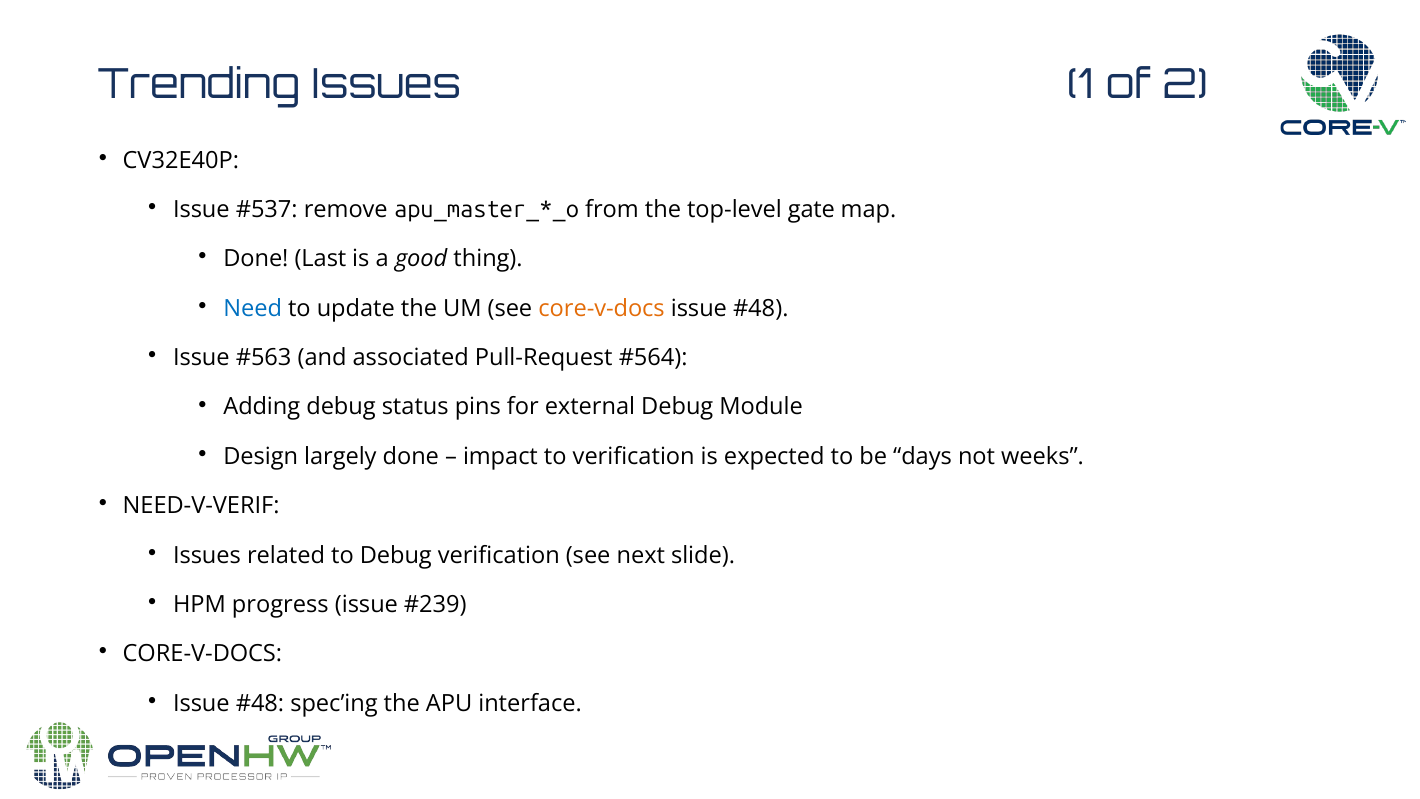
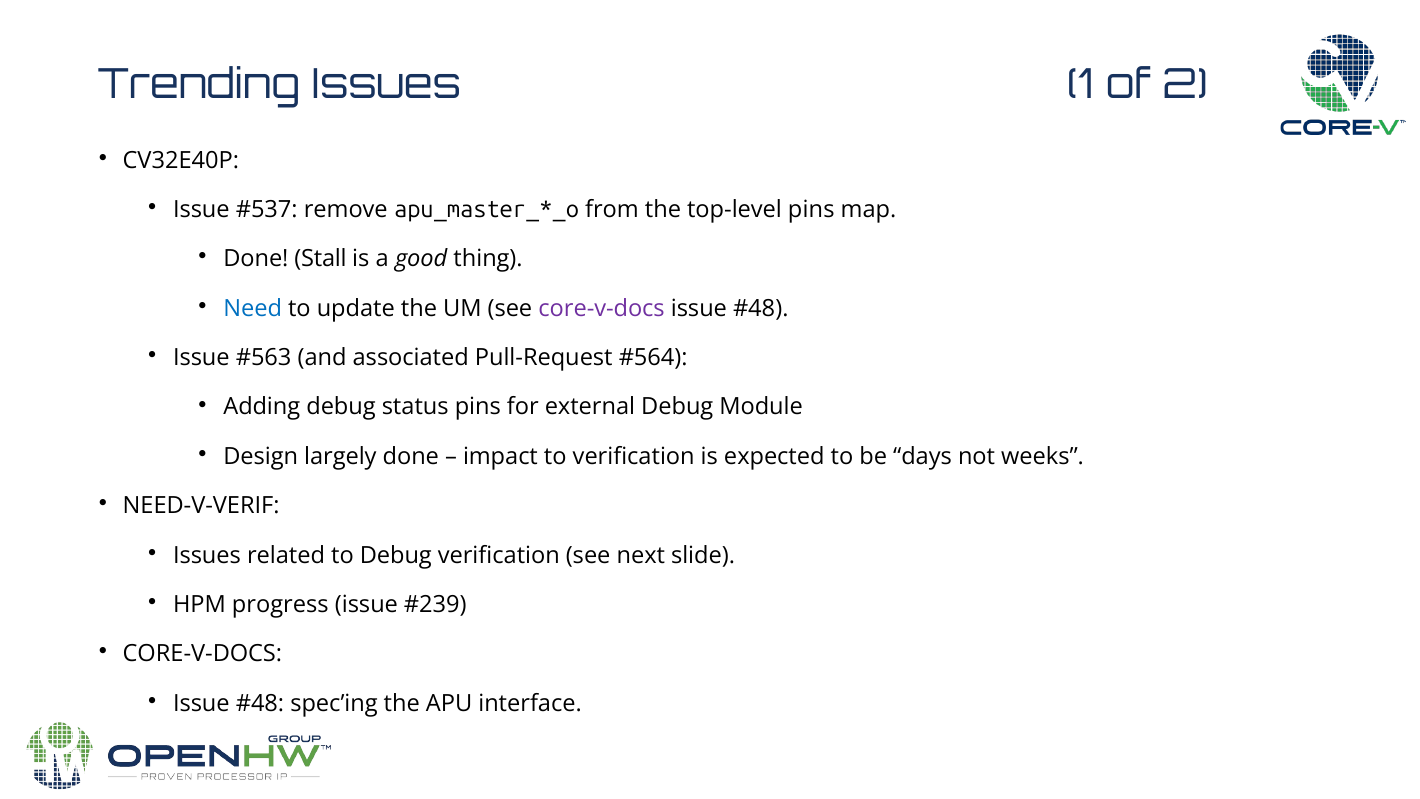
top-level gate: gate -> pins
Last: Last -> Stall
core-v-docs at (602, 308) colour: orange -> purple
